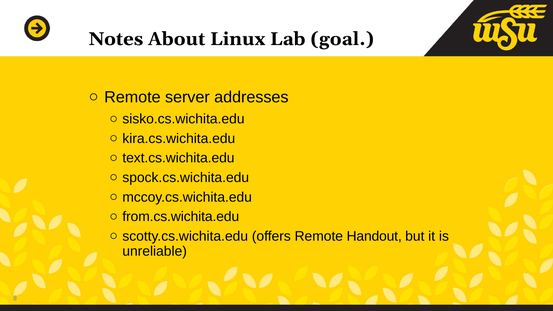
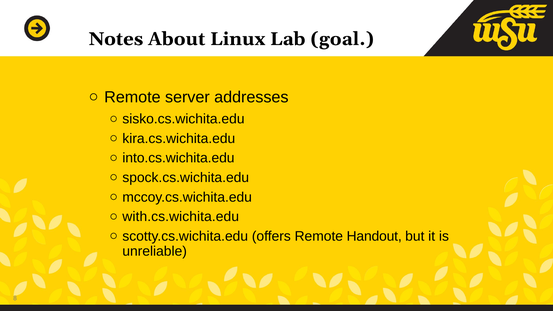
text.cs.wichita.edu: text.cs.wichita.edu -> into.cs.wichita.edu
from.cs.wichita.edu: from.cs.wichita.edu -> with.cs.wichita.edu
